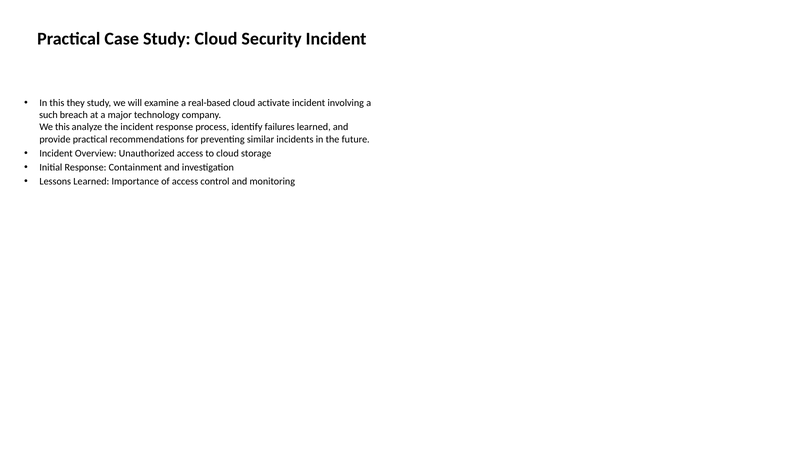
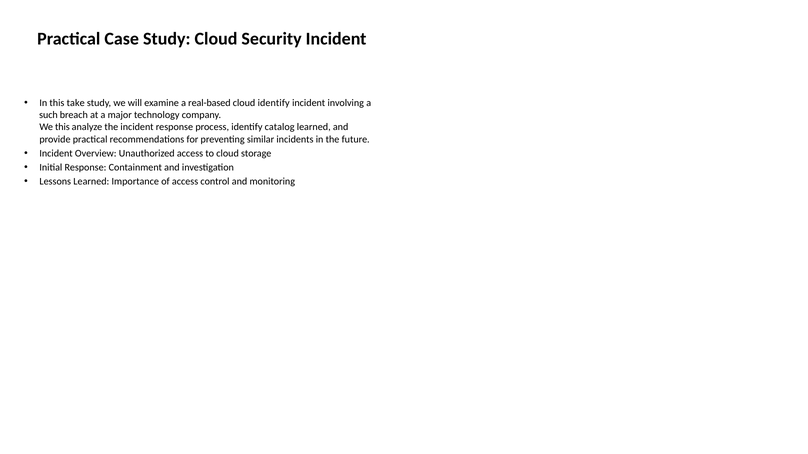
they: they -> take
cloud activate: activate -> identify
failures: failures -> catalog
